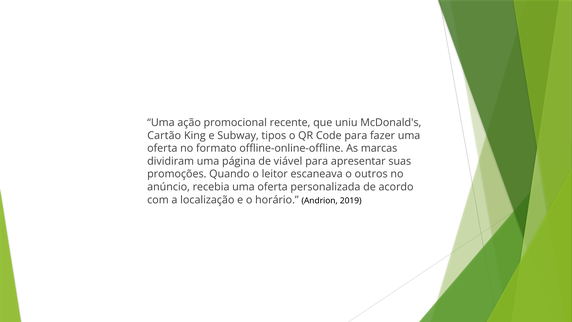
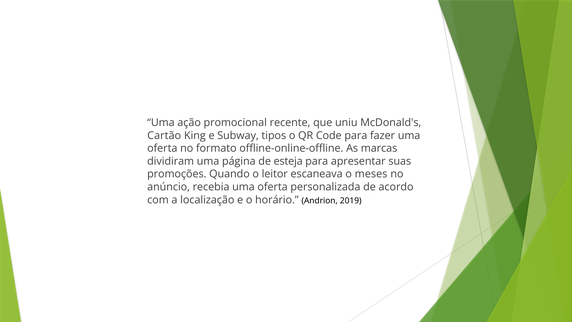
viável: viável -> esteja
outros: outros -> meses
